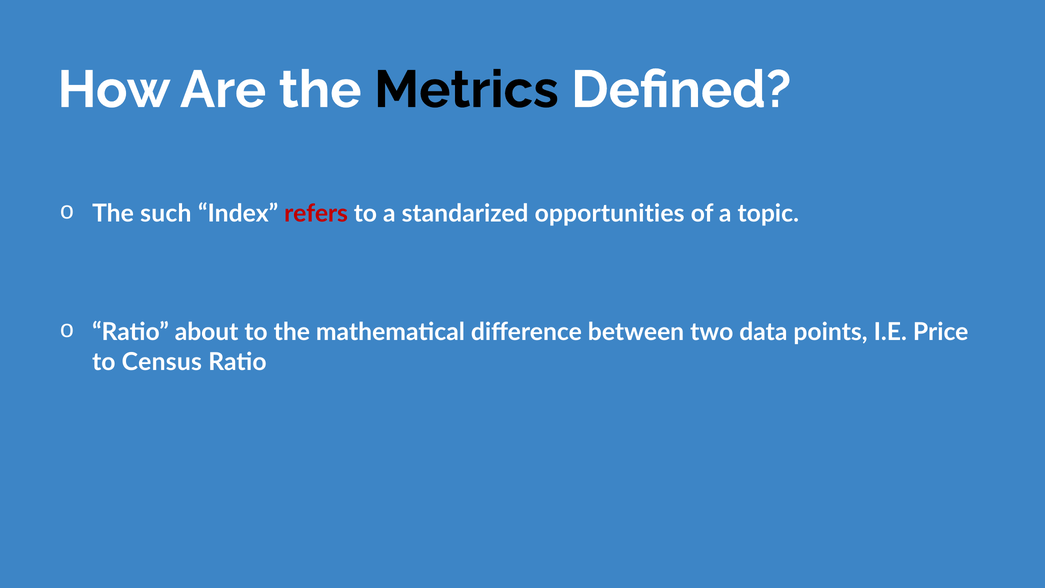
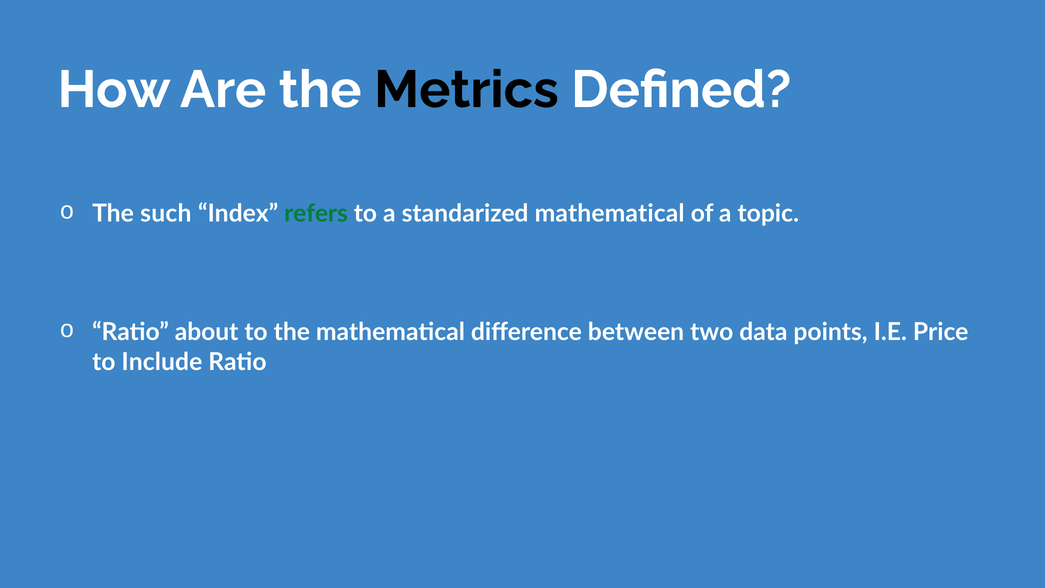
refers colour: red -> green
standarized opportunities: opportunities -> mathematical
Census: Census -> Include
